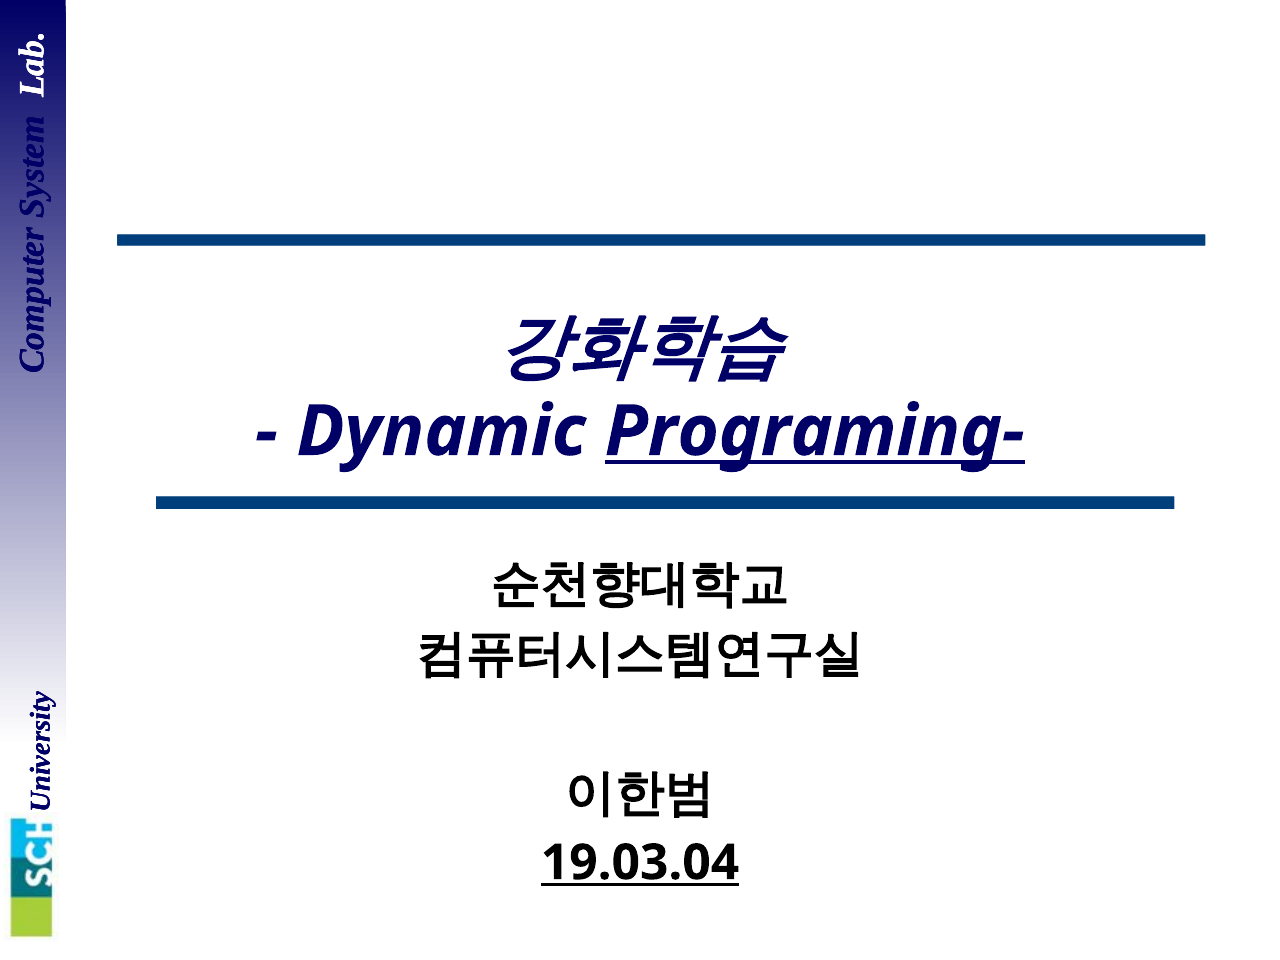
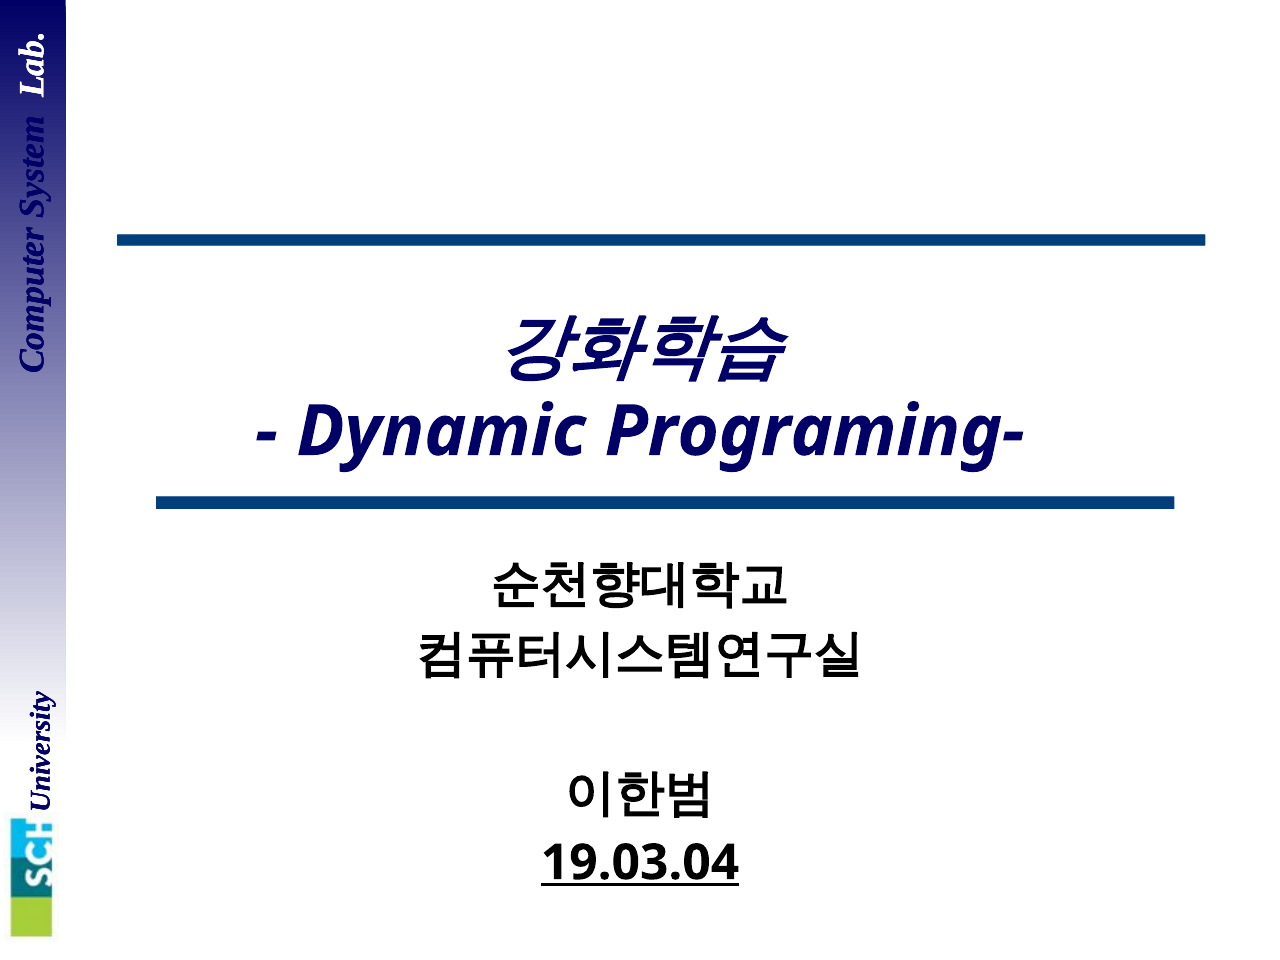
Programing- underline: present -> none
